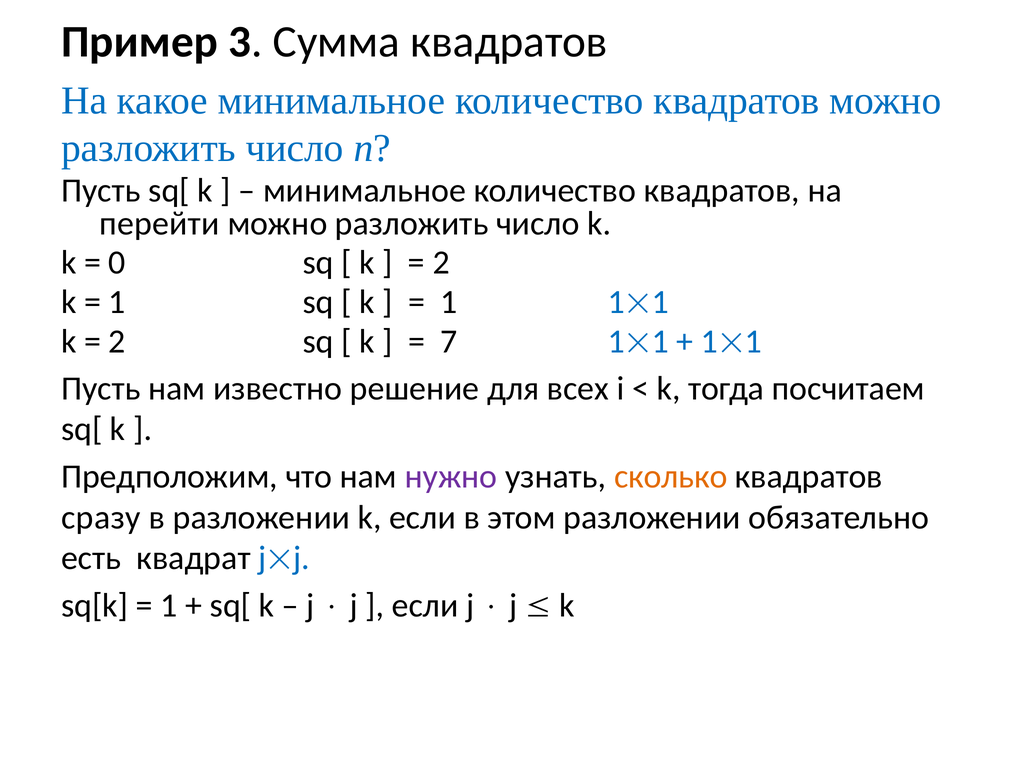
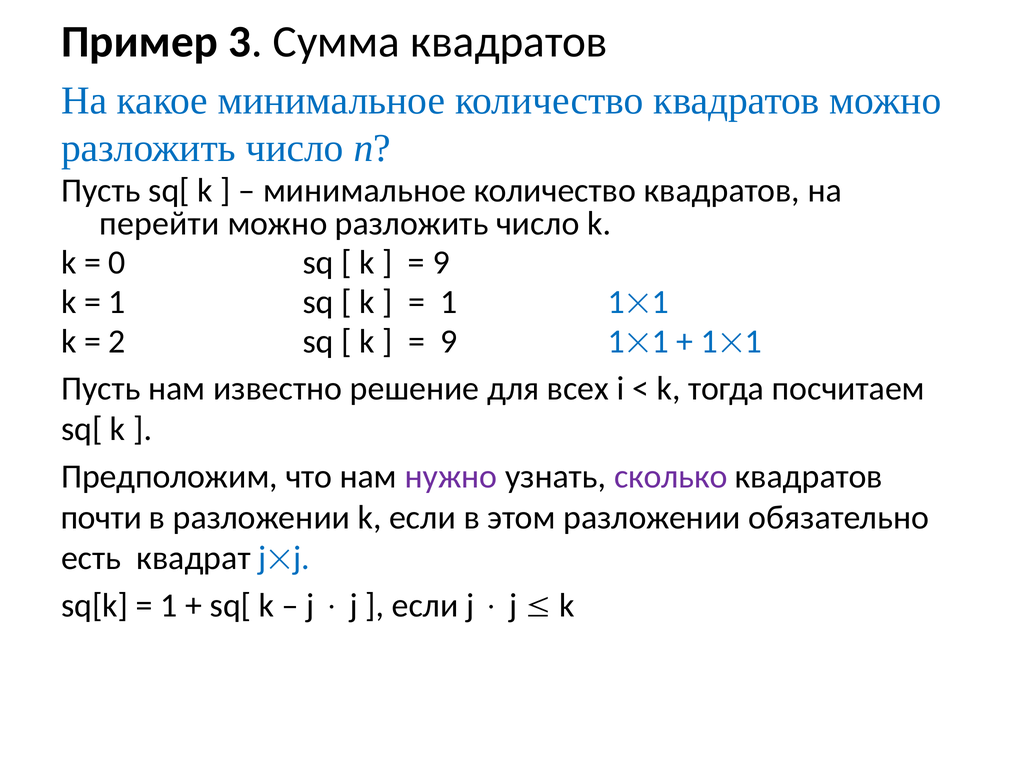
2 at (441, 263): 2 -> 9
7 at (449, 341): 7 -> 9
сколько colour: orange -> purple
сразу: сразу -> почти
